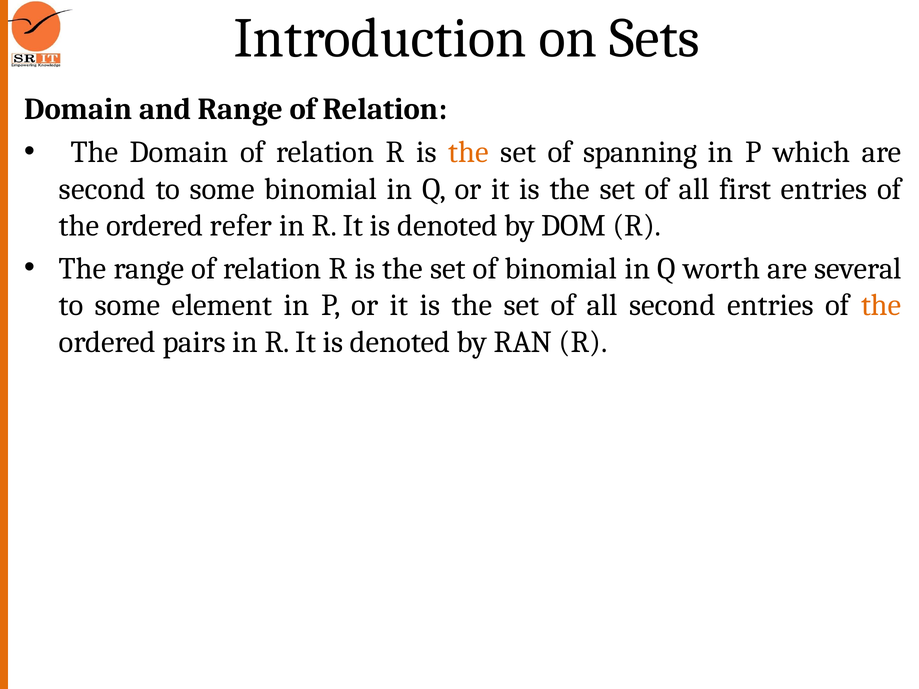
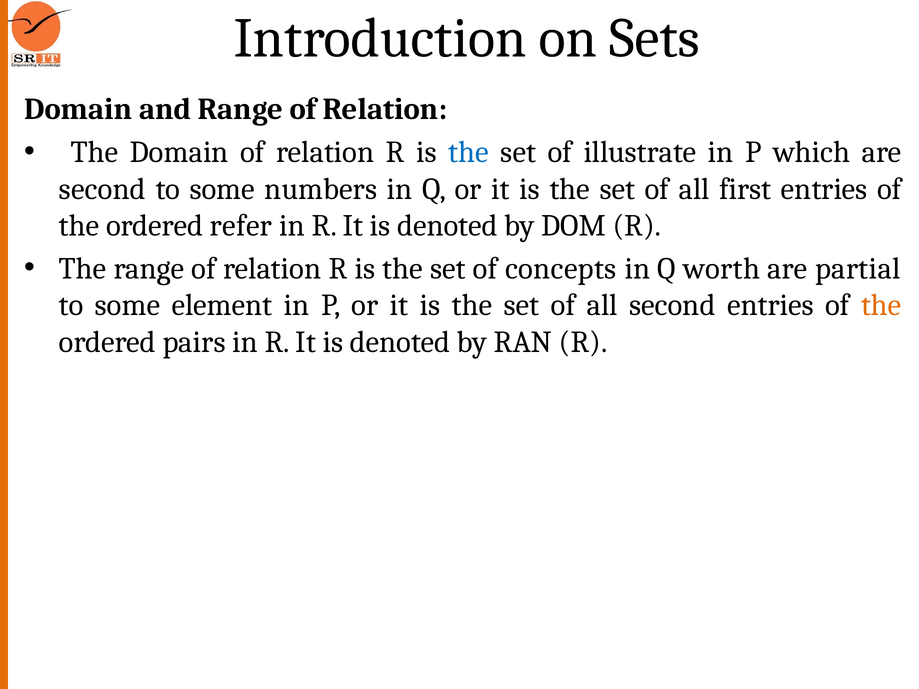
the at (469, 152) colour: orange -> blue
spanning: spanning -> illustrate
some binomial: binomial -> numbers
of binomial: binomial -> concepts
several: several -> partial
